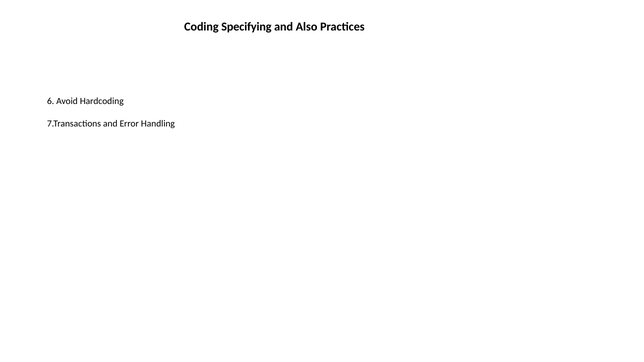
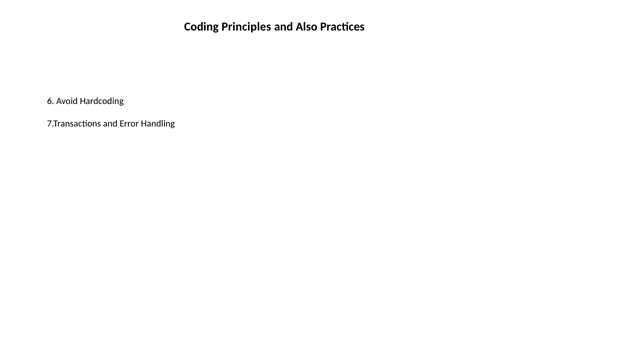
Specifying: Specifying -> Principles
